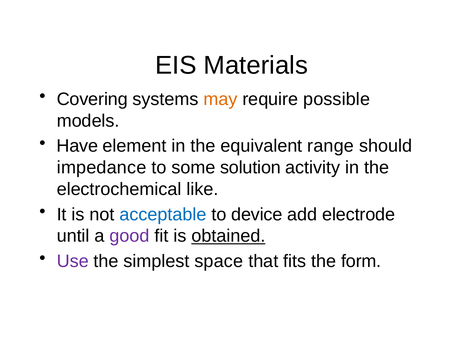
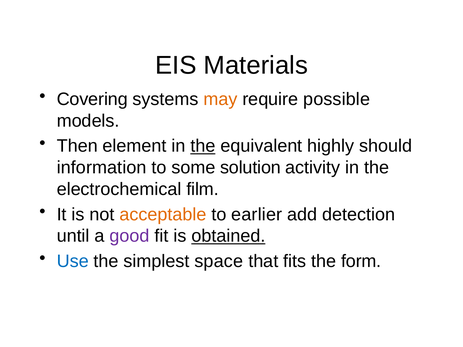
Have: Have -> Then
the at (203, 146) underline: none -> present
range: range -> highly
impedance: impedance -> information
like: like -> film
acceptable colour: blue -> orange
device: device -> earlier
electrode: electrode -> detection
Use colour: purple -> blue
